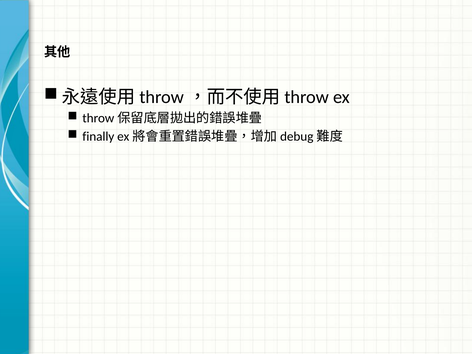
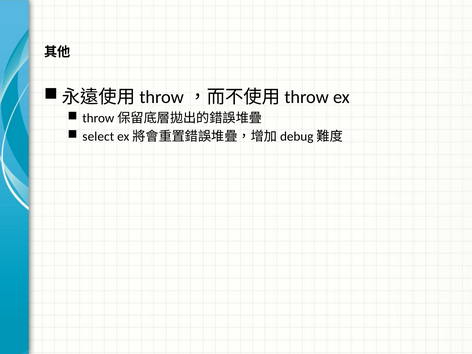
finally: finally -> select
